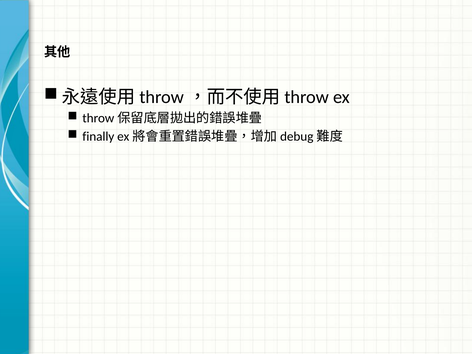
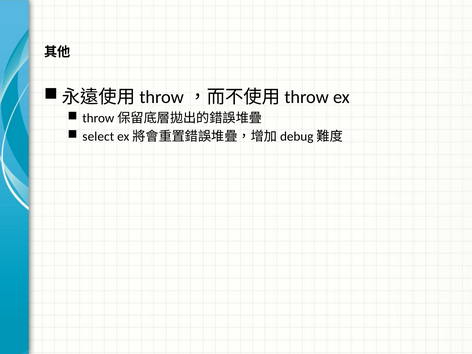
finally: finally -> select
